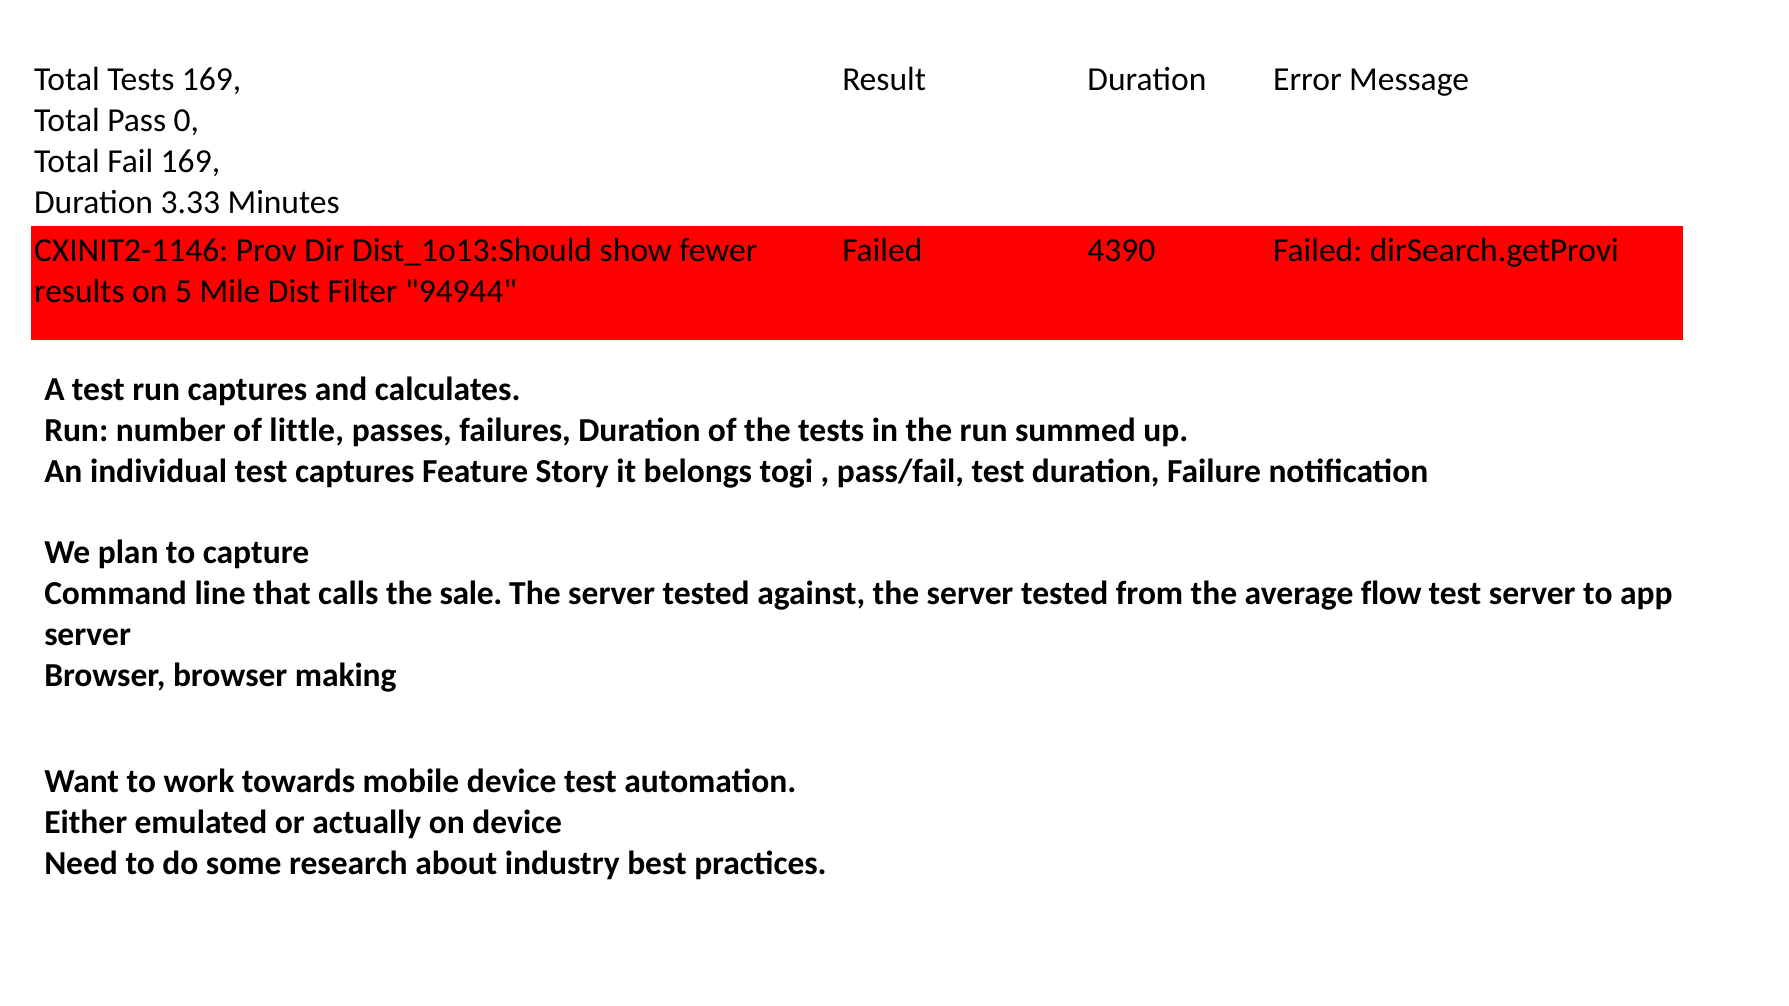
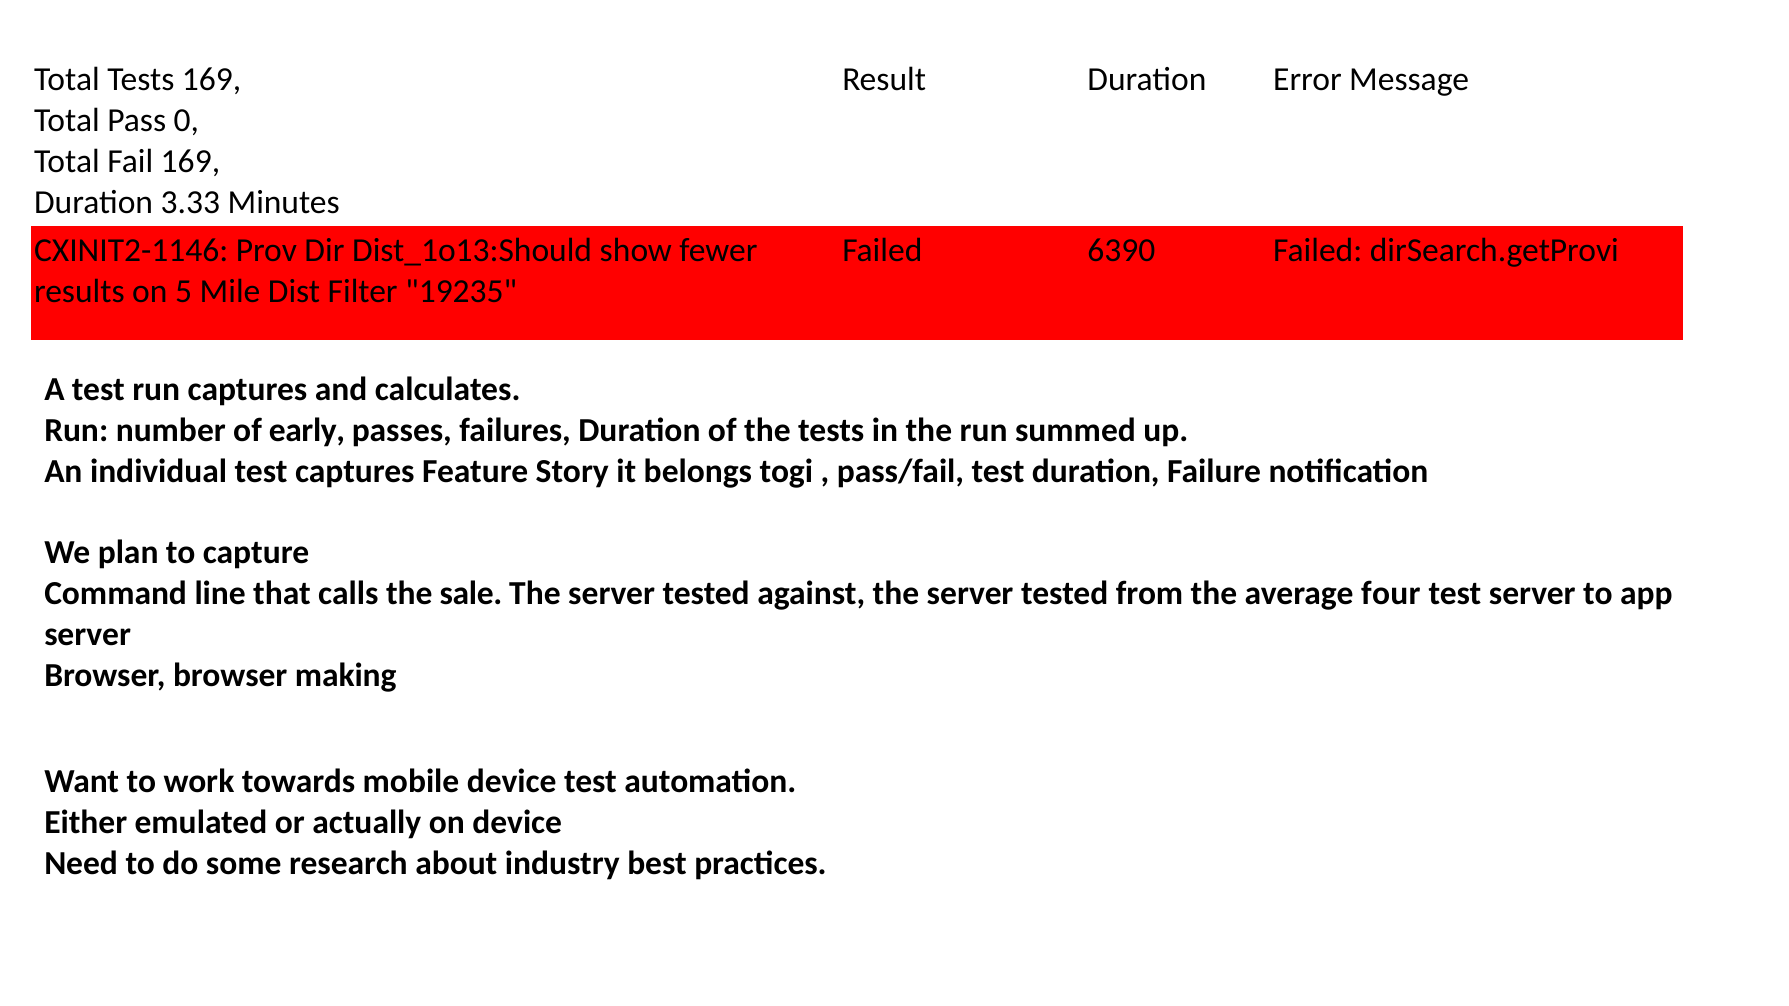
4390: 4390 -> 6390
94944: 94944 -> 19235
little: little -> early
flow: flow -> four
